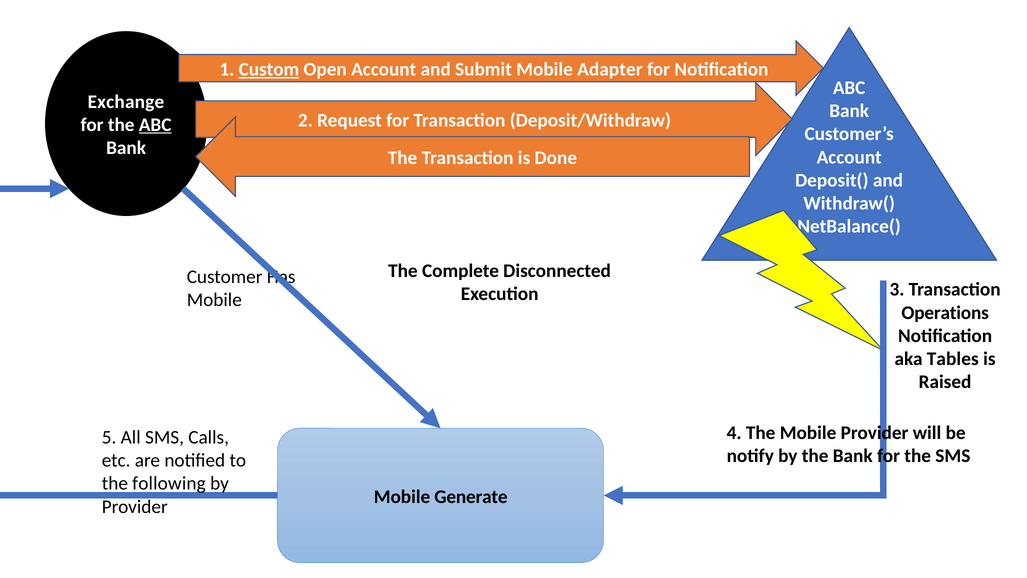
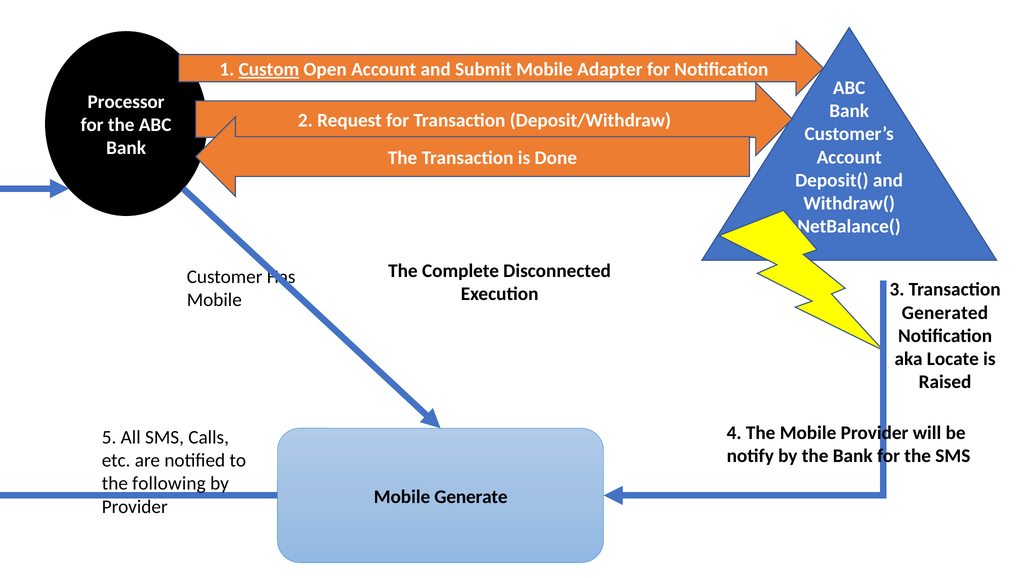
Exchange: Exchange -> Processor
ABC at (155, 125) underline: present -> none
Operations: Operations -> Generated
Tables: Tables -> Locate
